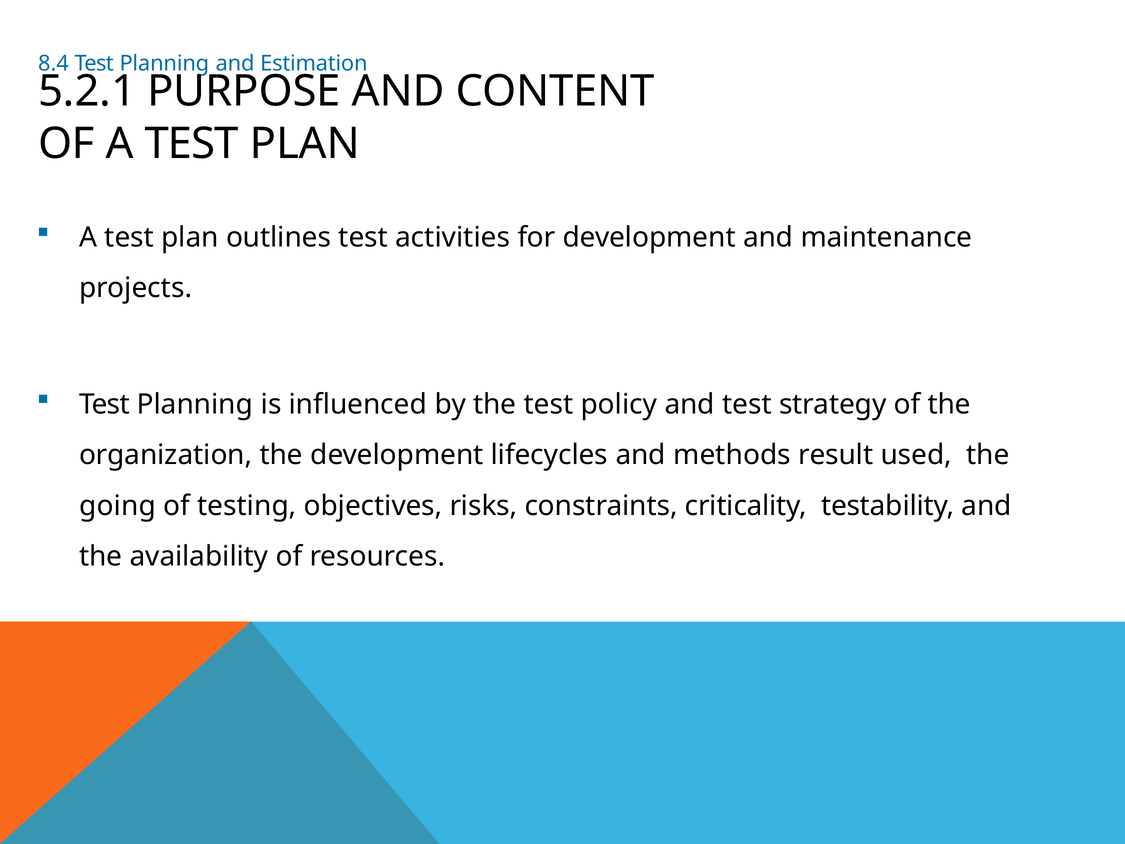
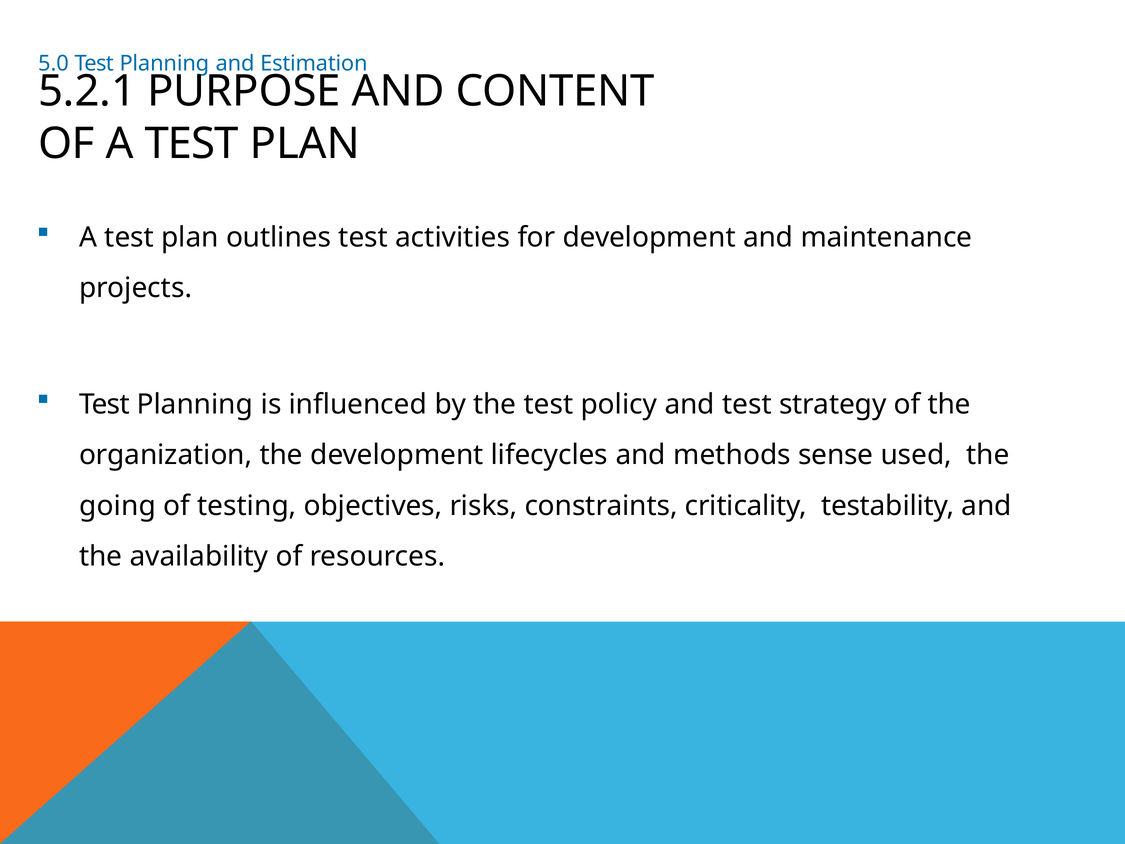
8.4: 8.4 -> 5.0
result: result -> sense
